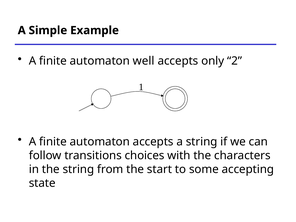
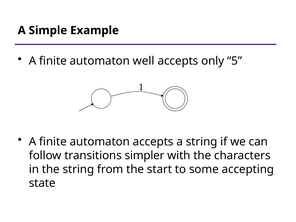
2: 2 -> 5
choices: choices -> simpler
